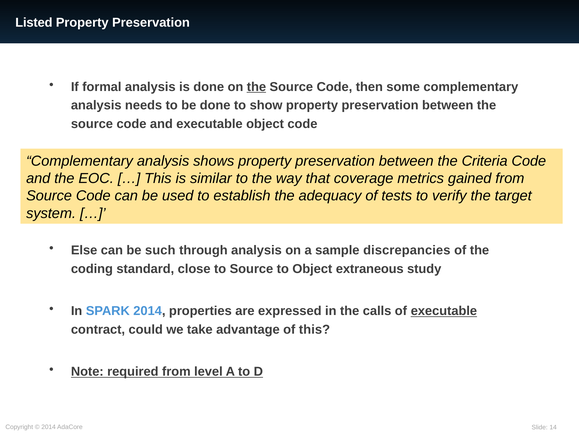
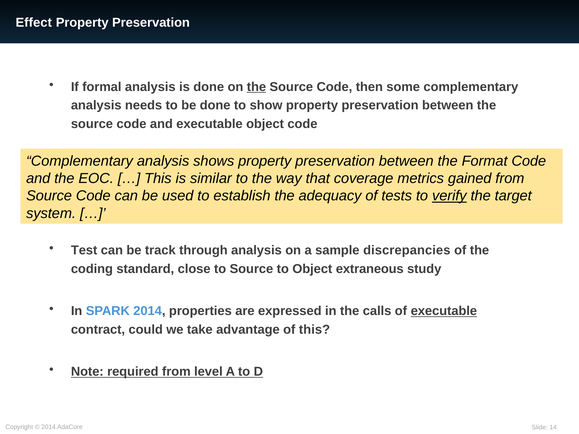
Listed: Listed -> Effect
Criteria: Criteria -> Format
verify underline: none -> present
Else: Else -> Test
such: such -> track
